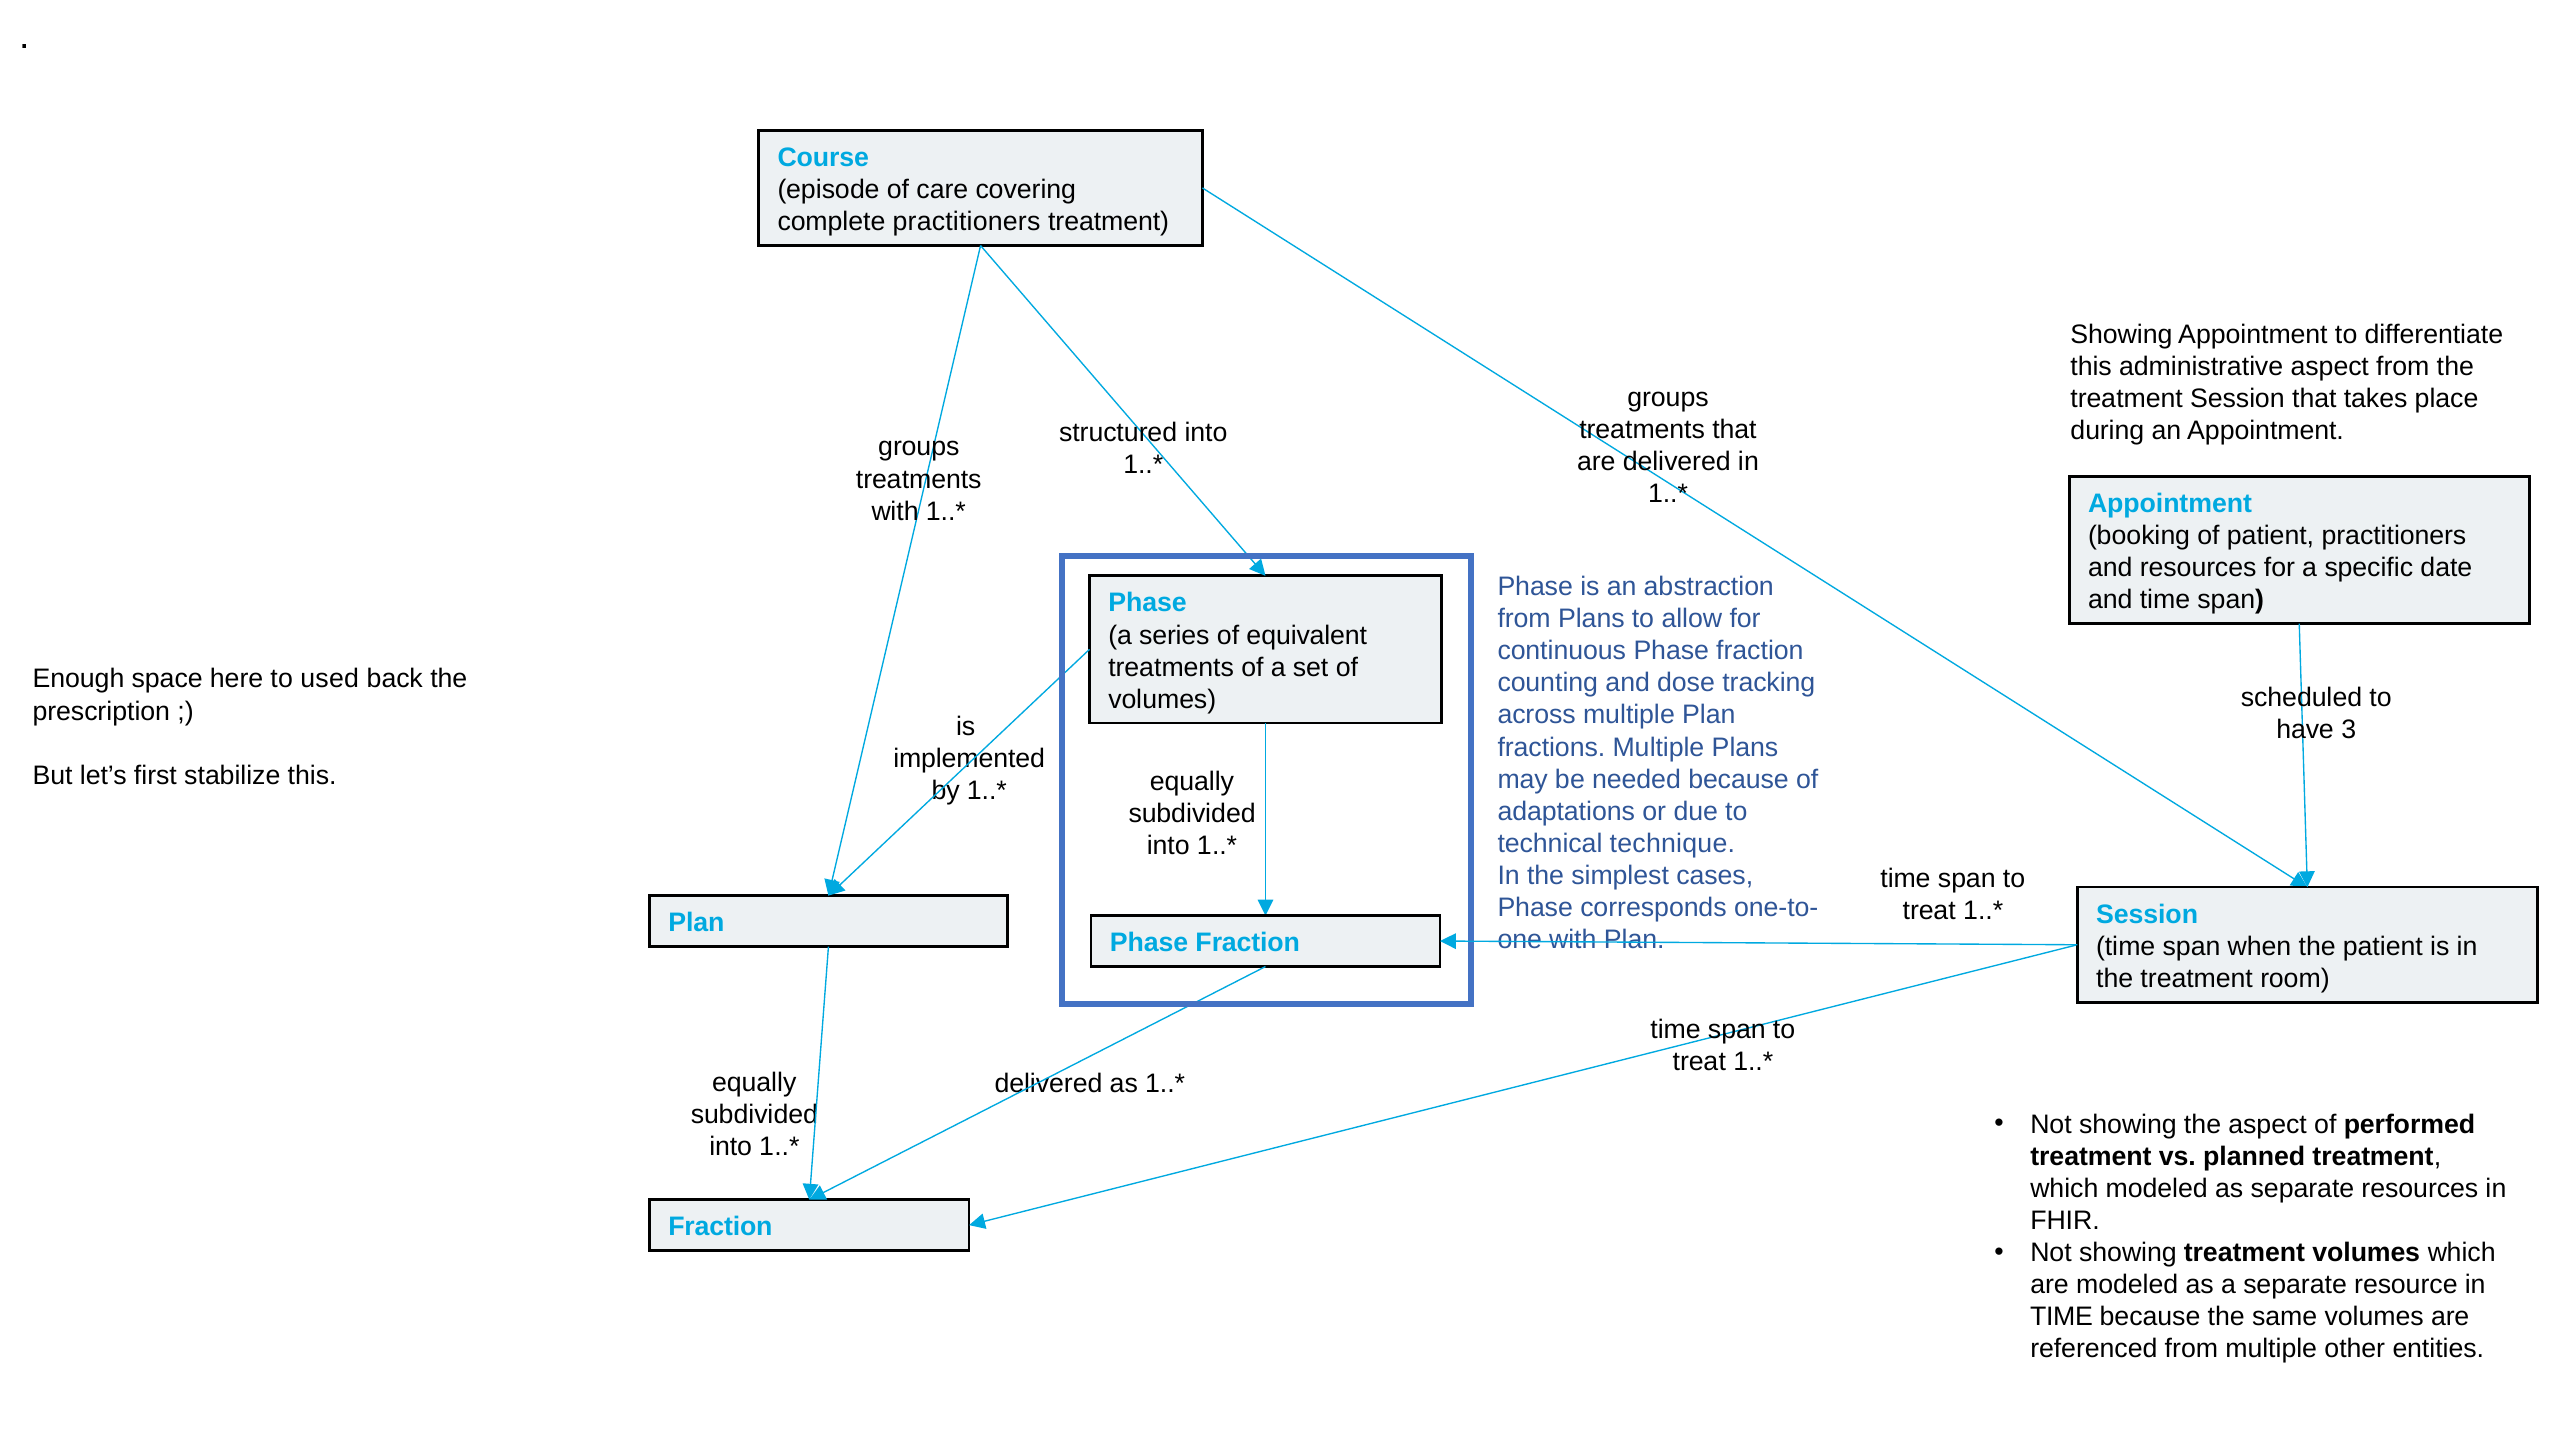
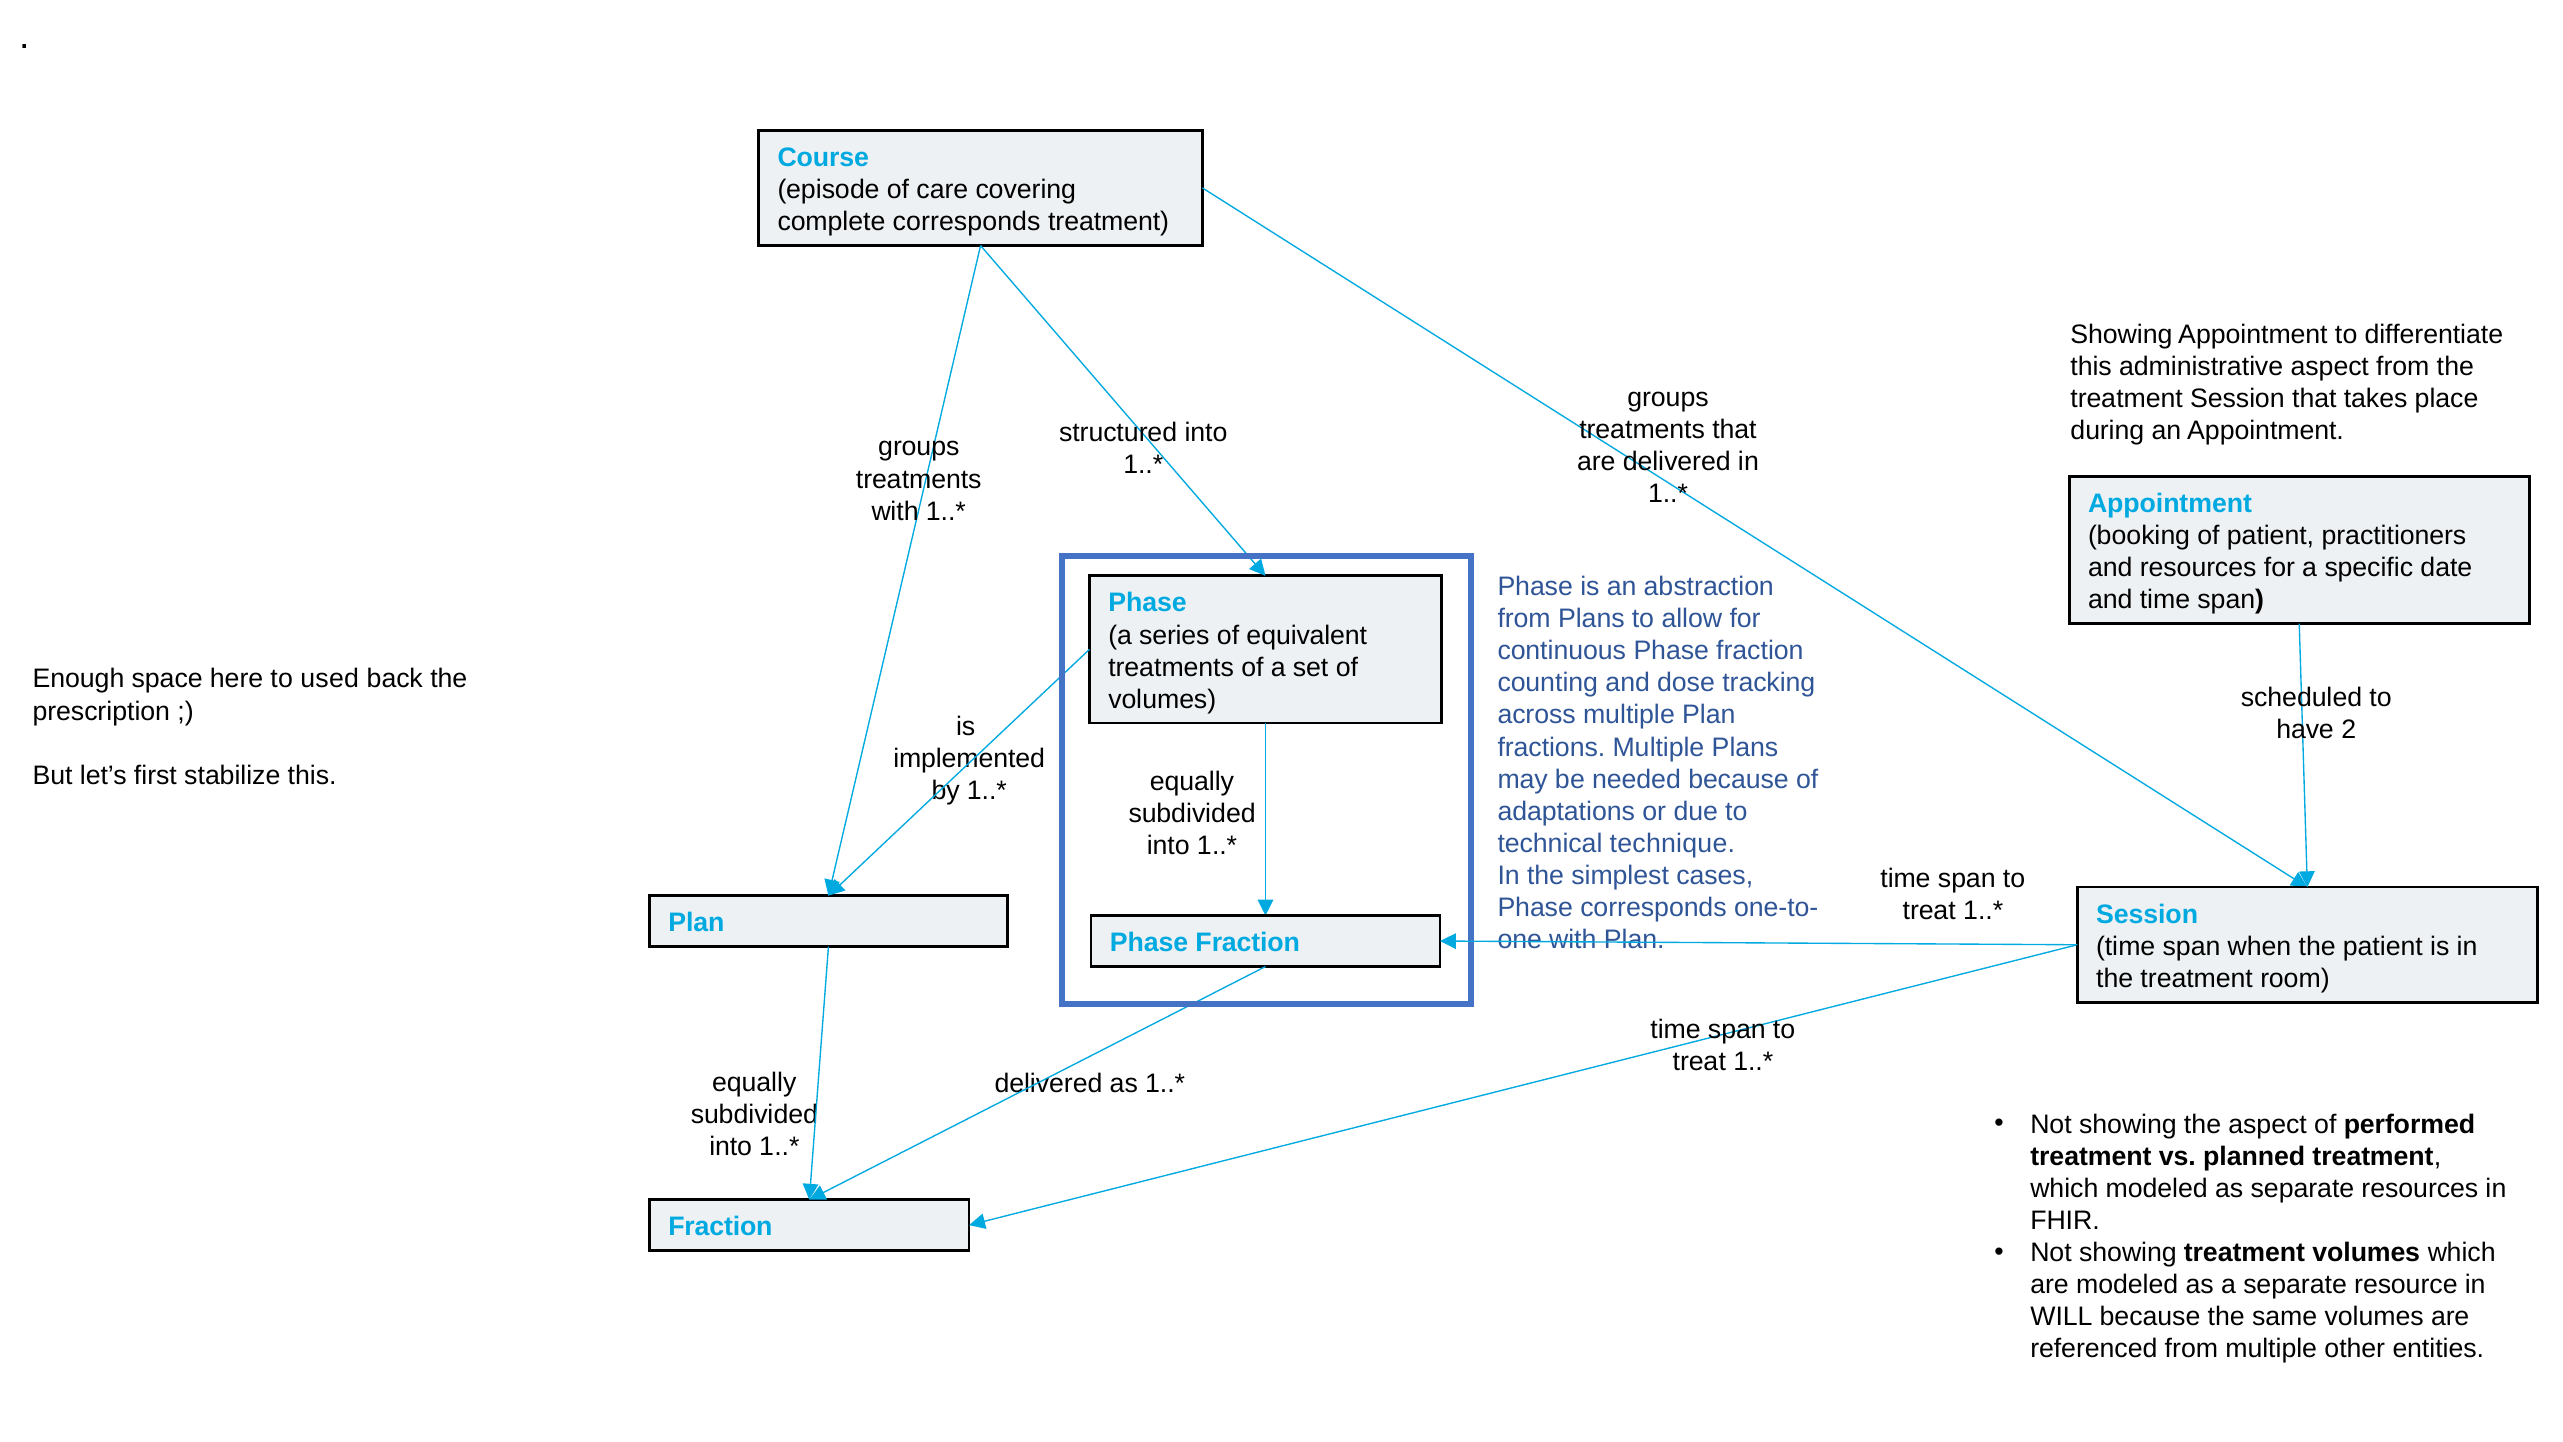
complete practitioners: practitioners -> corresponds
3: 3 -> 2
TIME at (2062, 1317): TIME -> WILL
